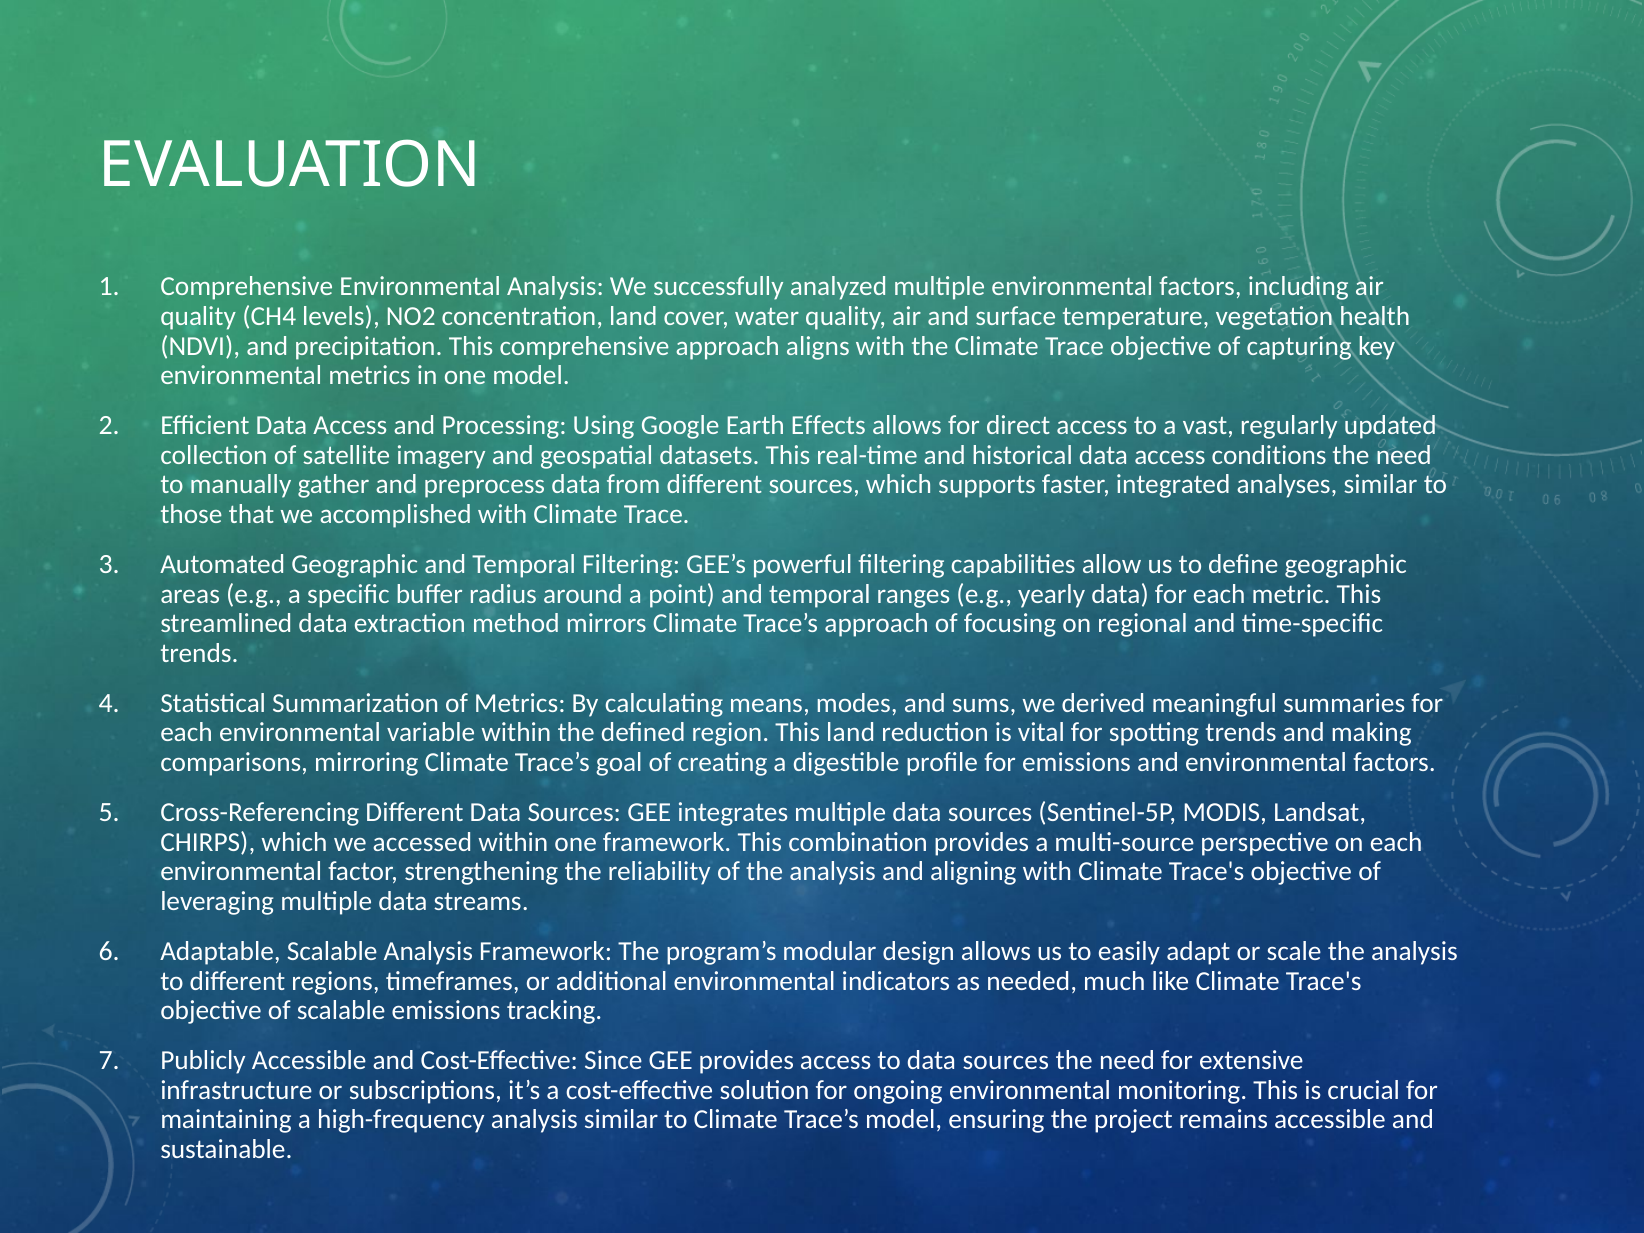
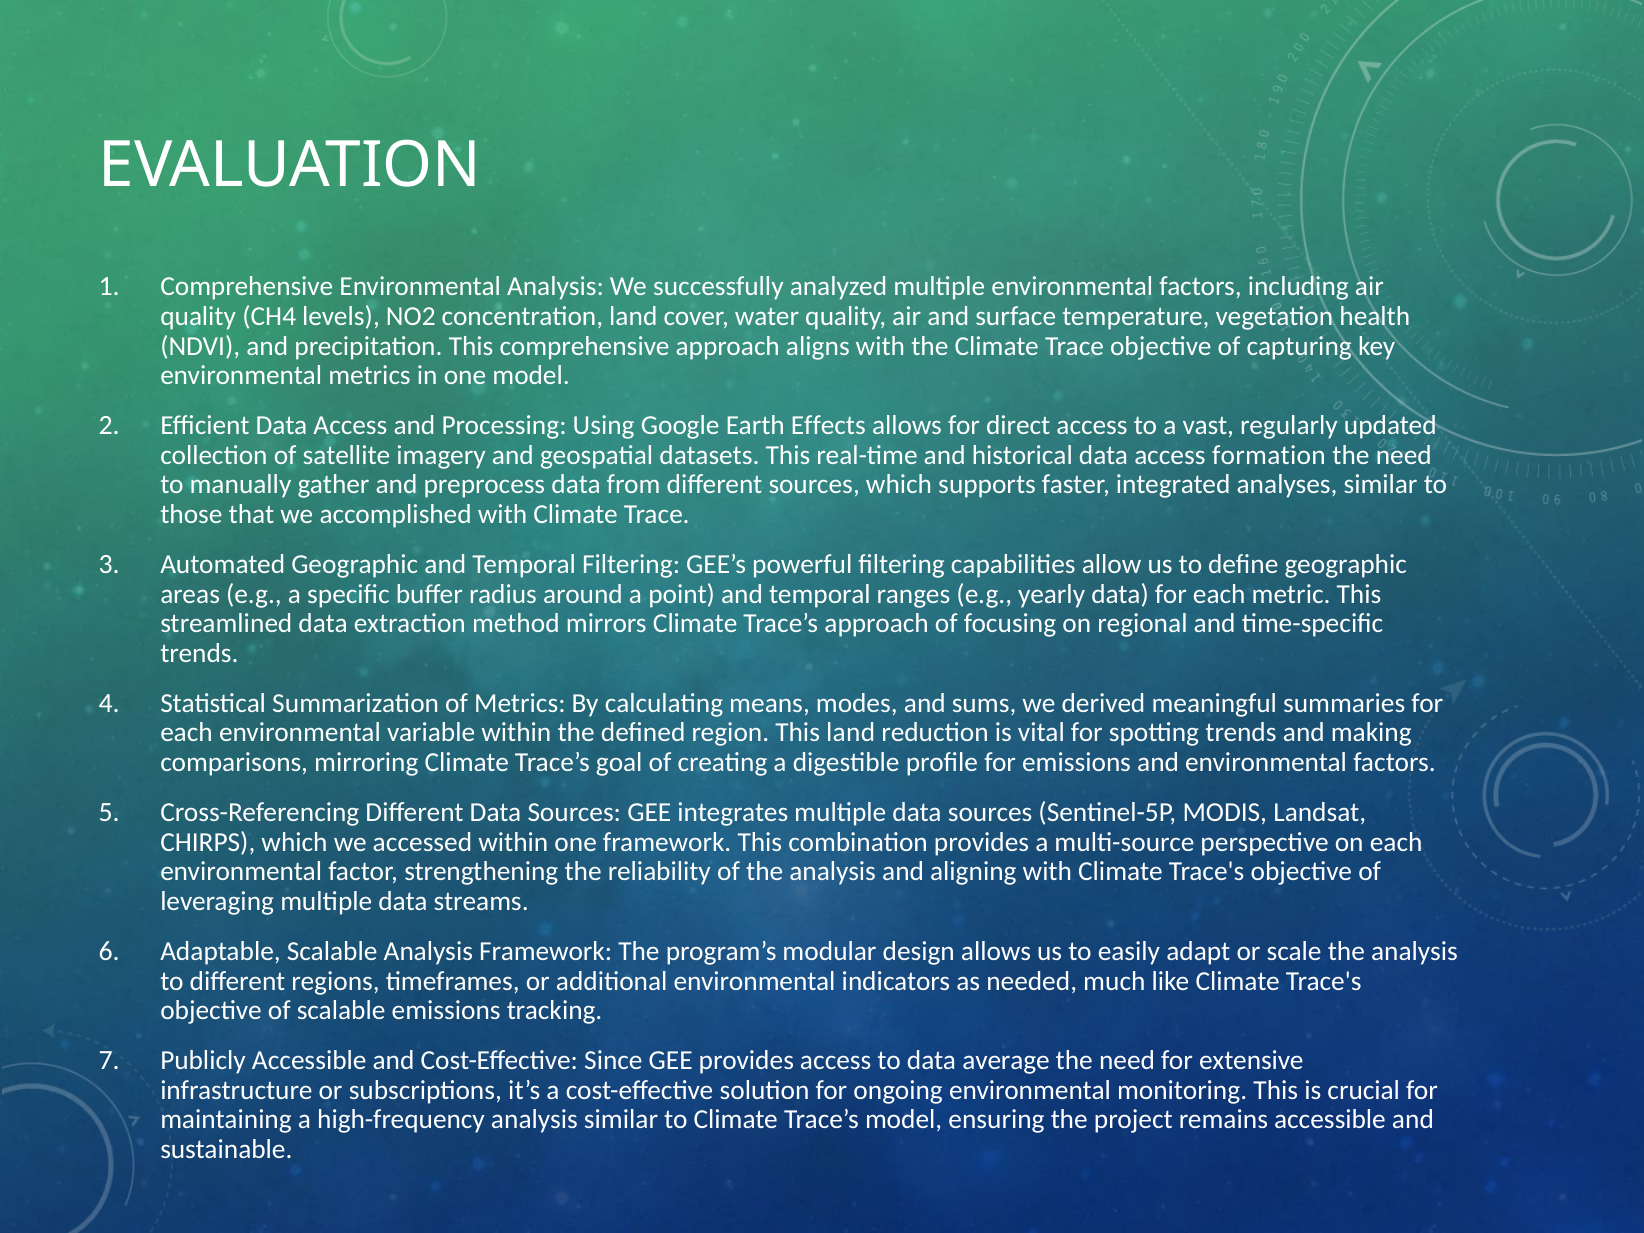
conditions: conditions -> formation
to data sources: sources -> average
